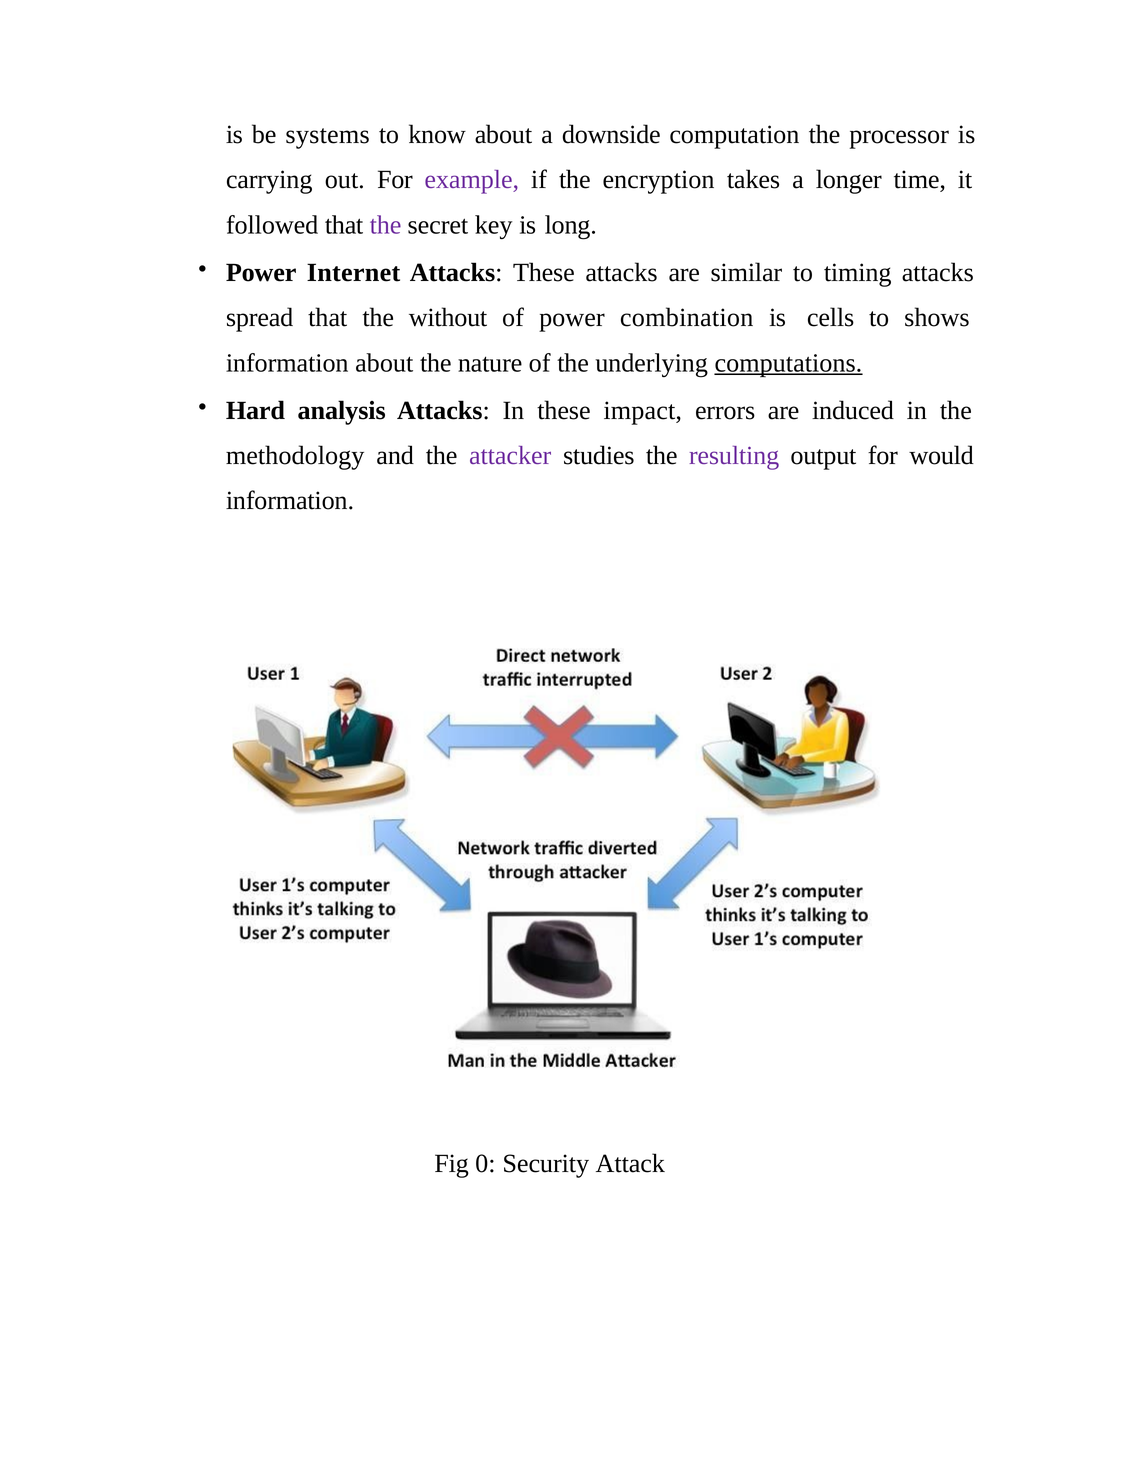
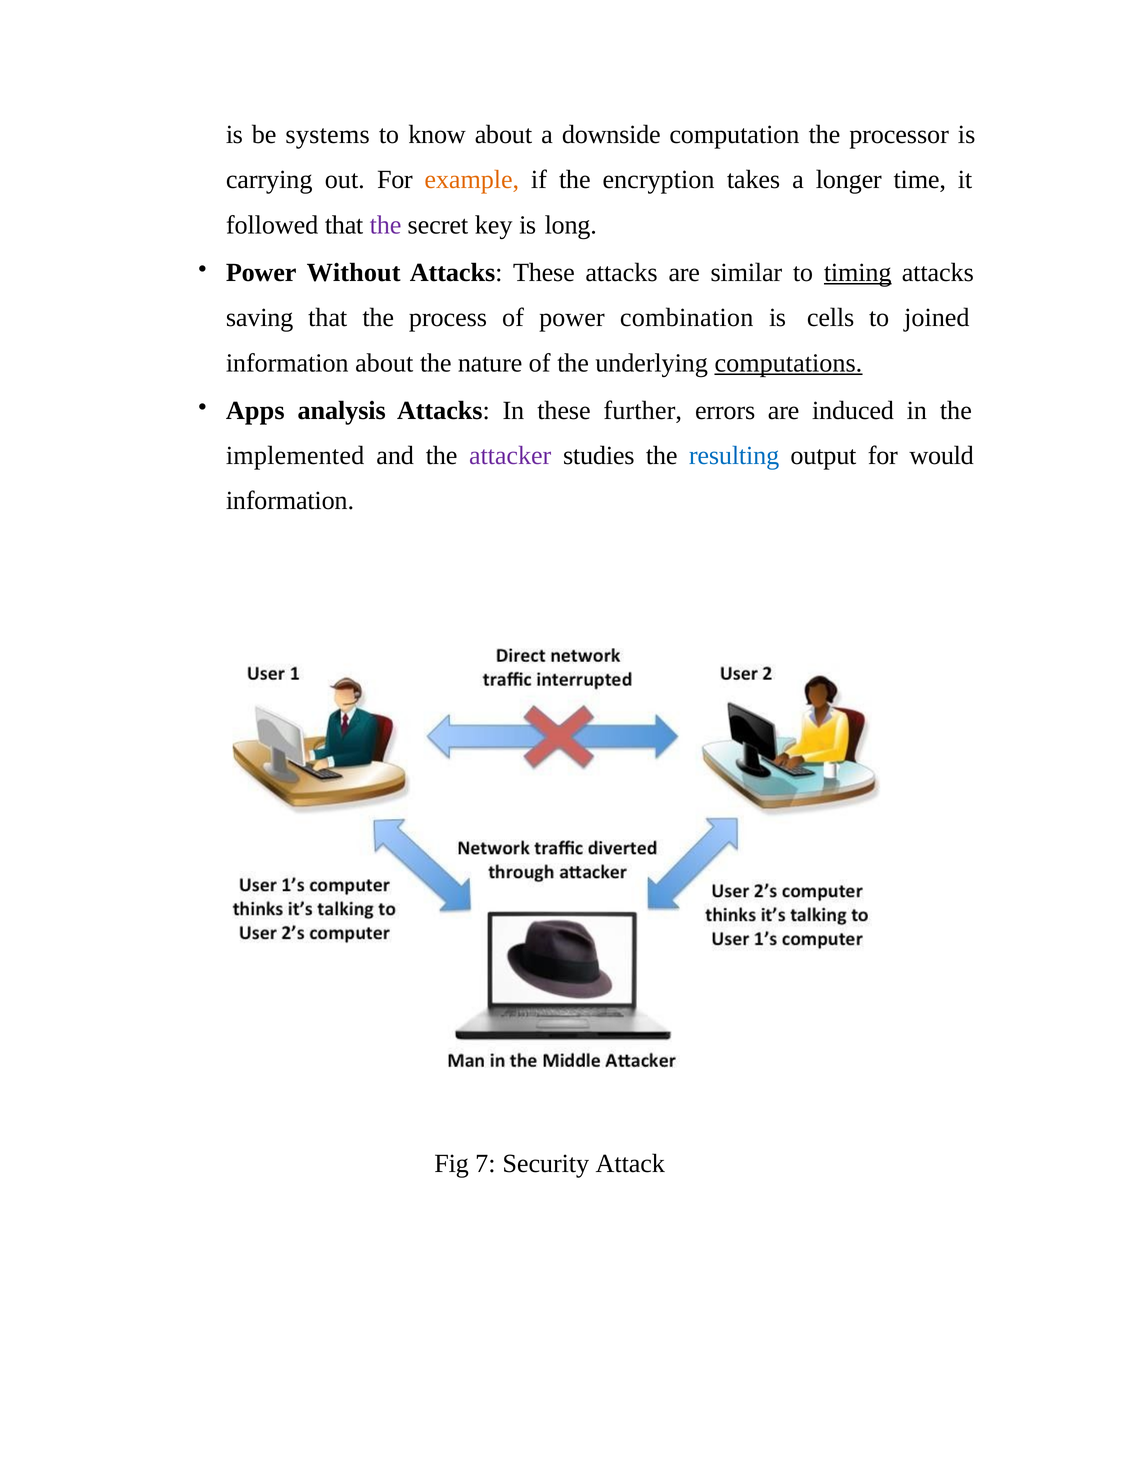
example colour: purple -> orange
Internet: Internet -> Without
timing underline: none -> present
spread: spread -> saving
without: without -> process
shows: shows -> joined
Hard: Hard -> Apps
impact: impact -> further
methodology: methodology -> implemented
resulting colour: purple -> blue
0: 0 -> 7
